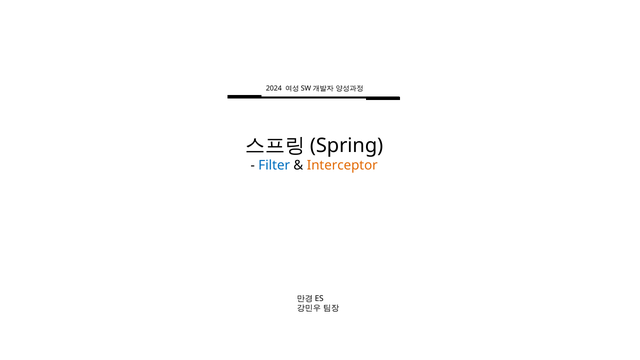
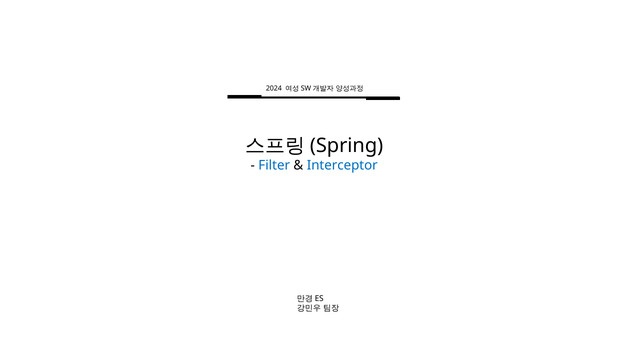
Interceptor colour: orange -> blue
